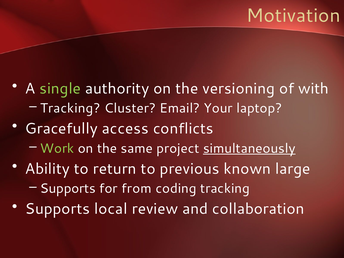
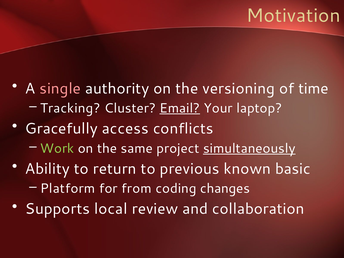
single colour: light green -> pink
with: with -> time
Email underline: none -> present
large: large -> basic
Supports at (68, 189): Supports -> Platform
coding tracking: tracking -> changes
